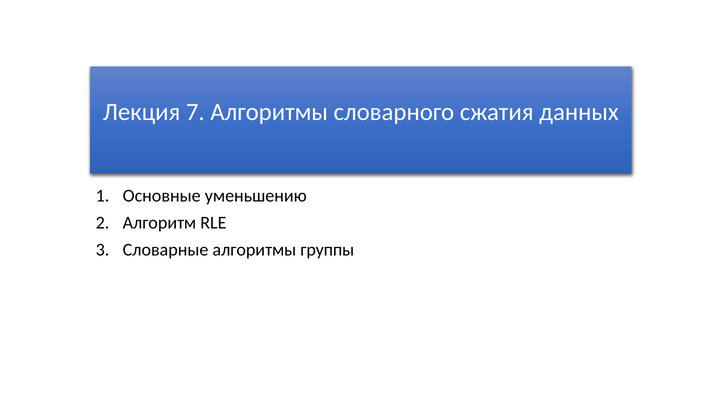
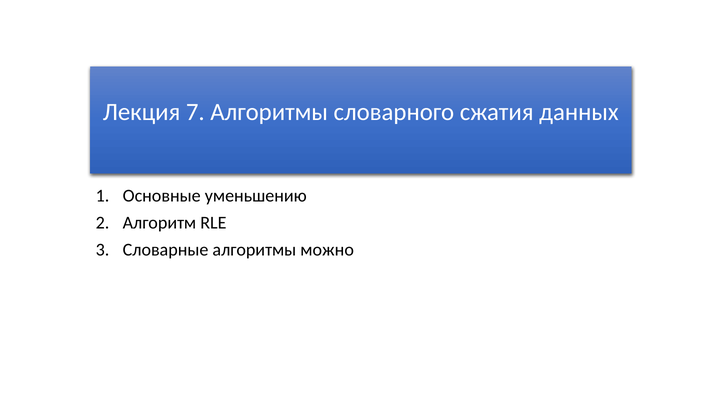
группы: группы -> можно
